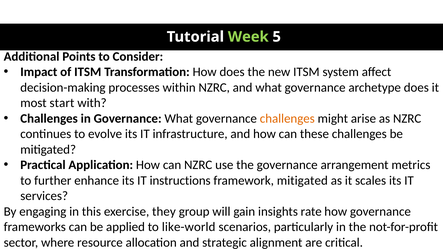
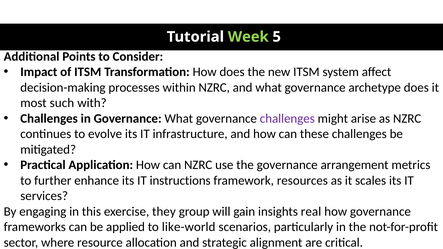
start: start -> such
challenges at (287, 119) colour: orange -> purple
framework mitigated: mitigated -> resources
rate: rate -> real
